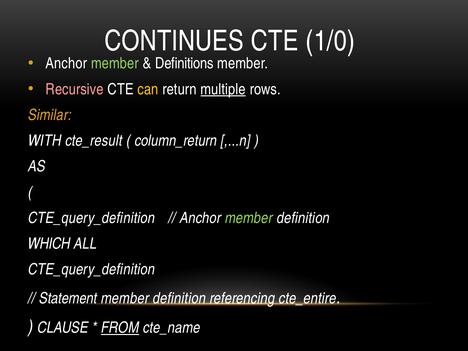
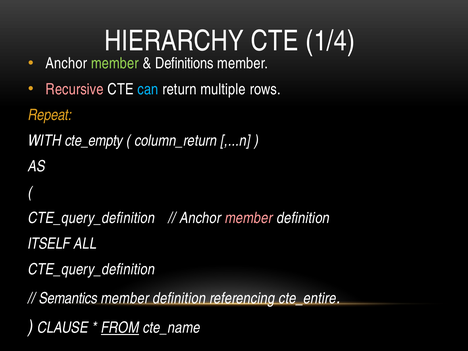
CONTINUES: CONTINUES -> HIERARCHY
1/0: 1/0 -> 1/4
can colour: yellow -> light blue
multiple underline: present -> none
Similar: Similar -> Repeat
cte_result: cte_result -> cte_empty
member at (249, 218) colour: light green -> pink
WHICH: WHICH -> ITSELF
Statement: Statement -> Semantics
